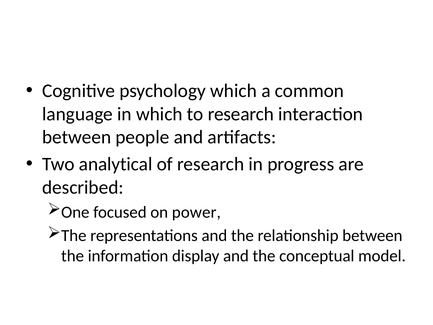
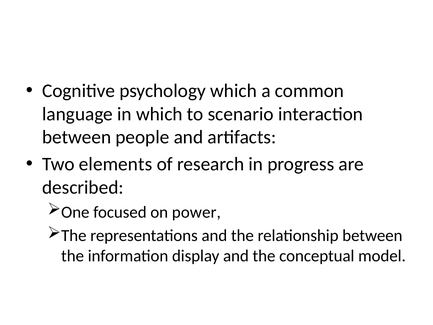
to research: research -> scenario
analytical: analytical -> elements
